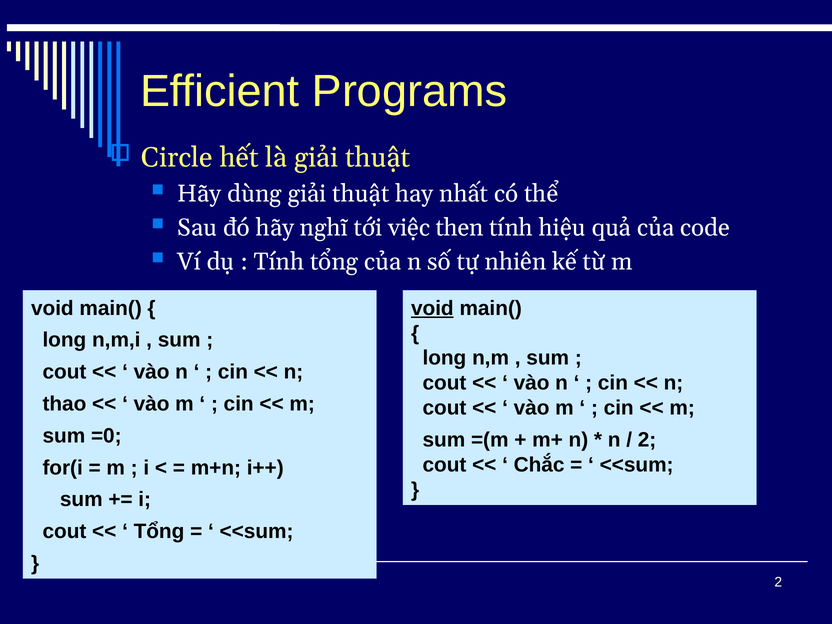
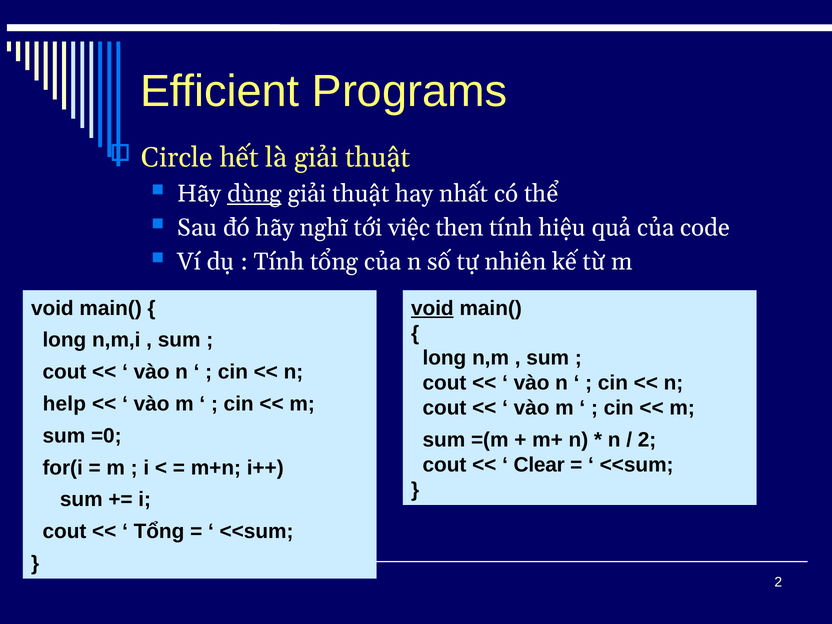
dùng underline: none -> present
thao: thao -> help
Chắc: Chắc -> Clear
